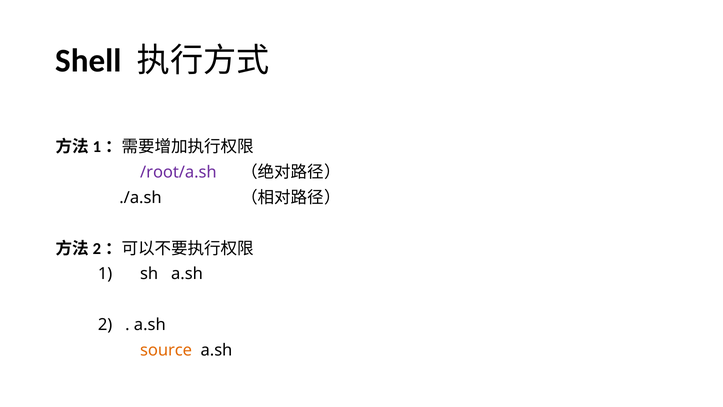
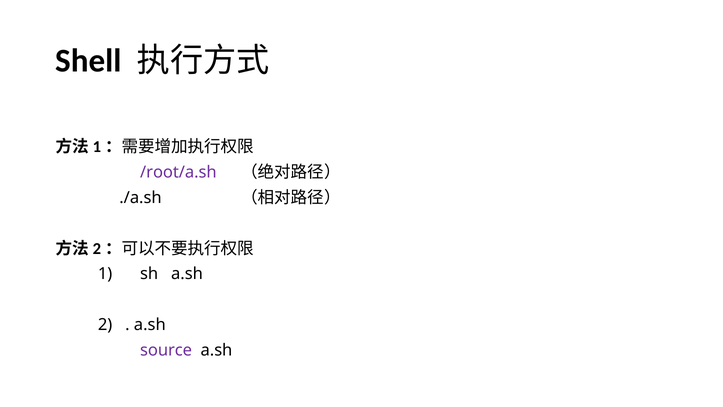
source colour: orange -> purple
